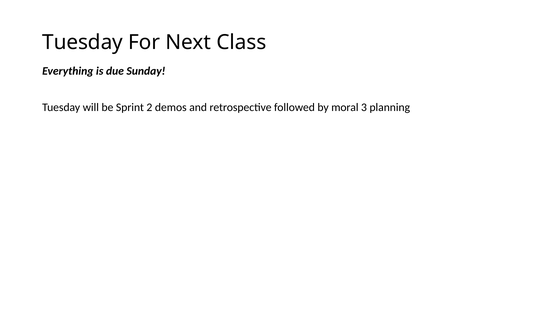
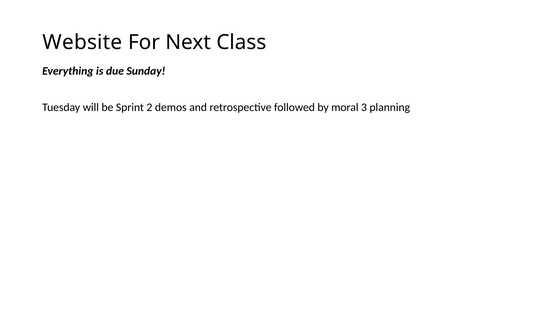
Tuesday at (83, 42): Tuesday -> Website
